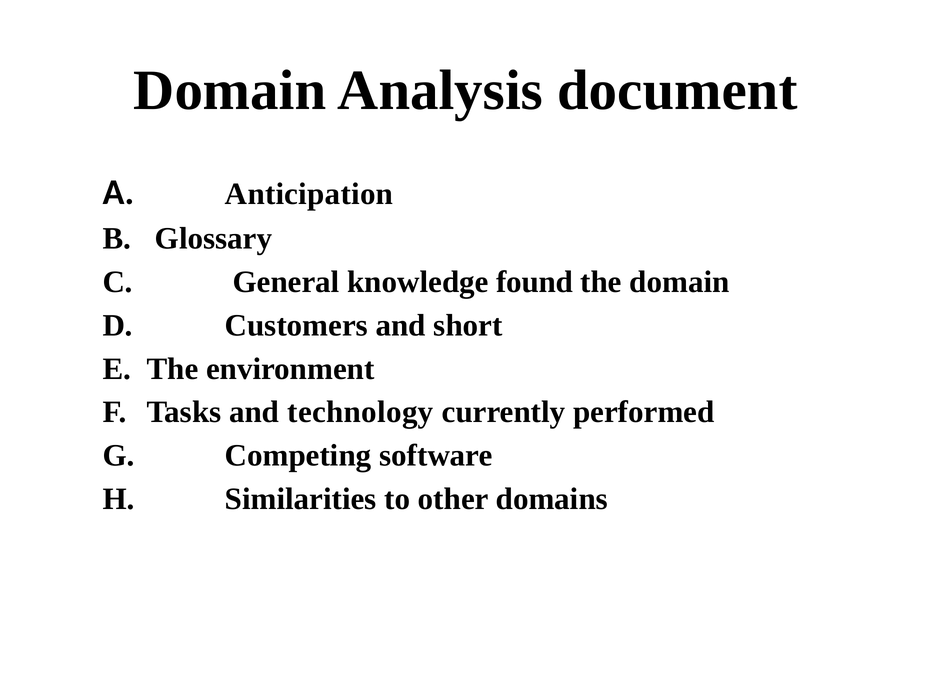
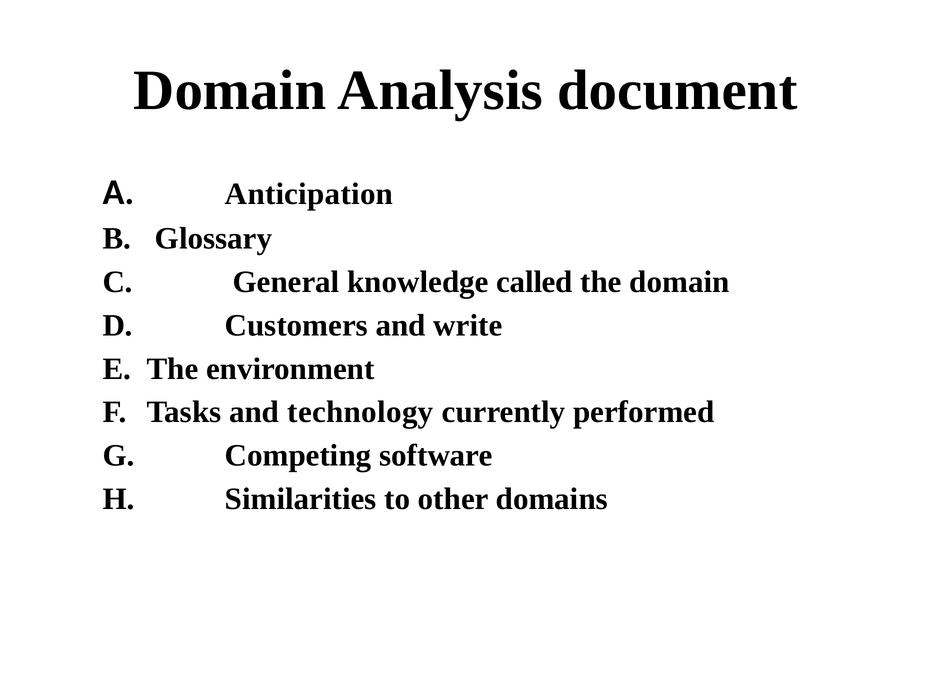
found: found -> called
short: short -> write
